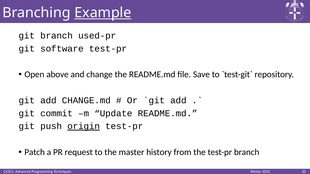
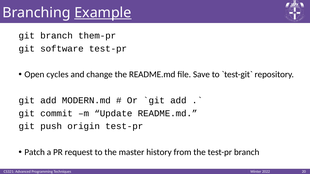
used-pr: used-pr -> them-pr
above: above -> cycles
CHANGE.md: CHANGE.md -> MODERN.md
origin underline: present -> none
